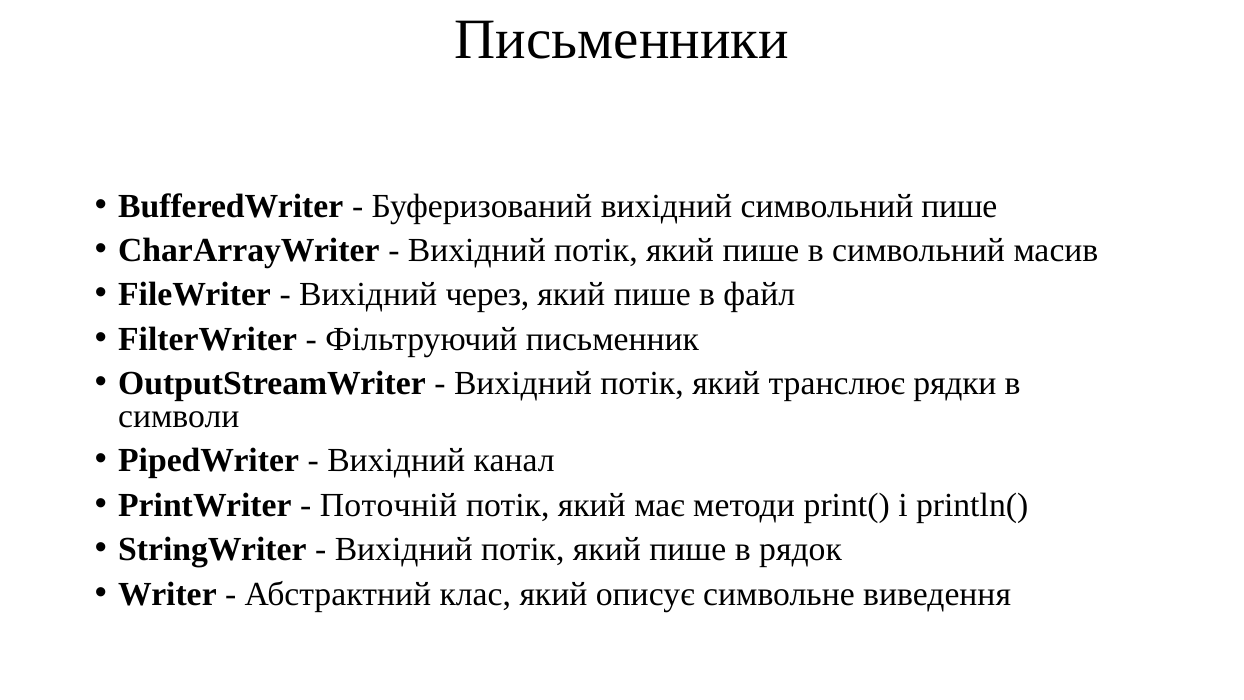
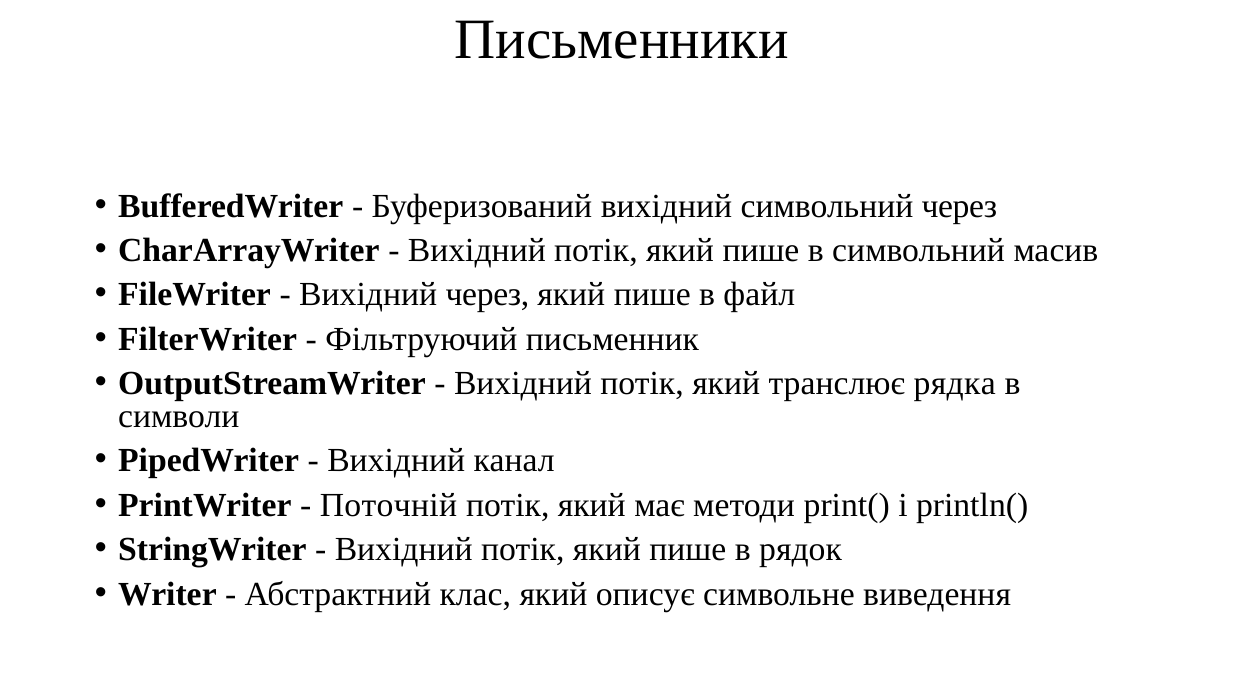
символьний пише: пише -> через
рядки: рядки -> рядка
